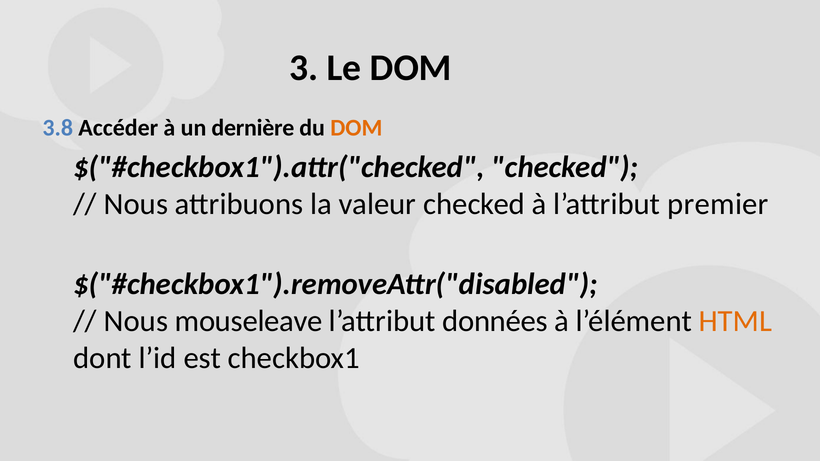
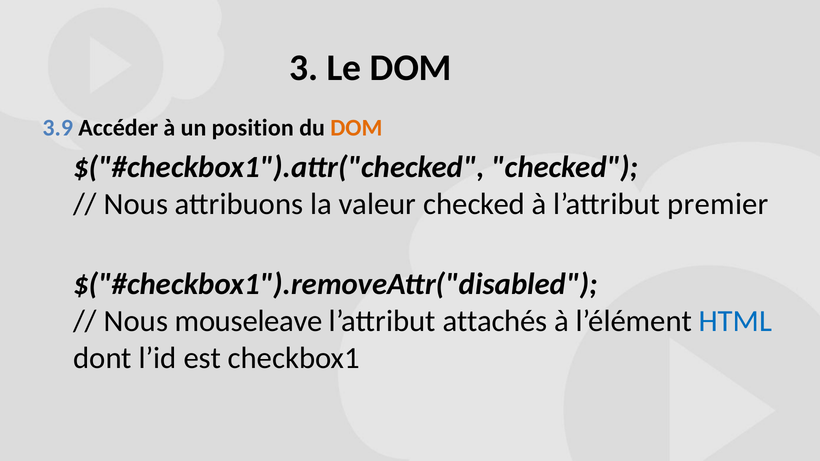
3.8: 3.8 -> 3.9
dernière: dernière -> position
données: données -> attachés
HTML colour: orange -> blue
